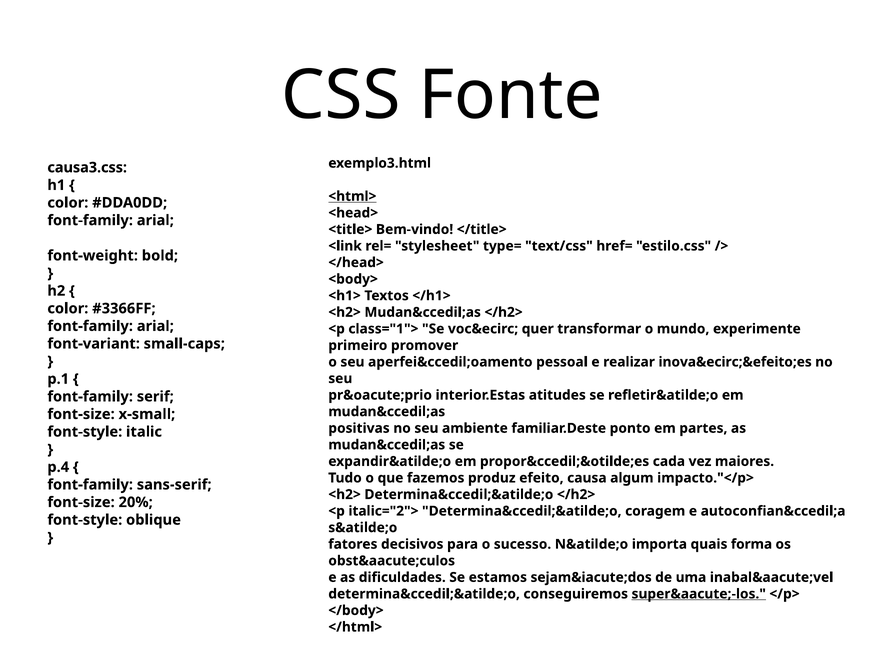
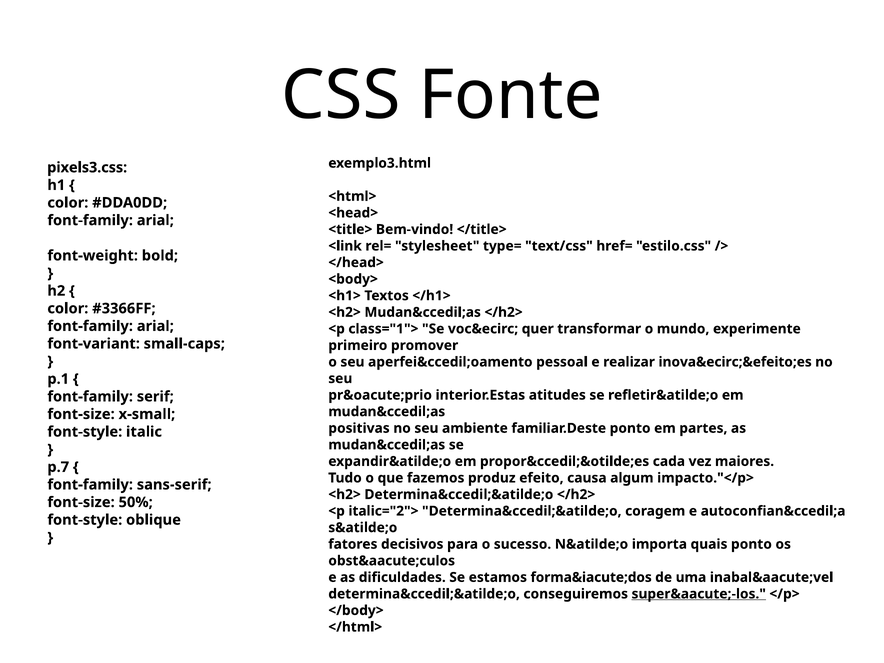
causa3.css: causa3.css -> pixels3.css
<html> underline: present -> none
p.4: p.4 -> p.7
20%: 20% -> 50%
quais forma: forma -> ponto
sejam&iacute;dos: sejam&iacute;dos -> forma&iacute;dos
